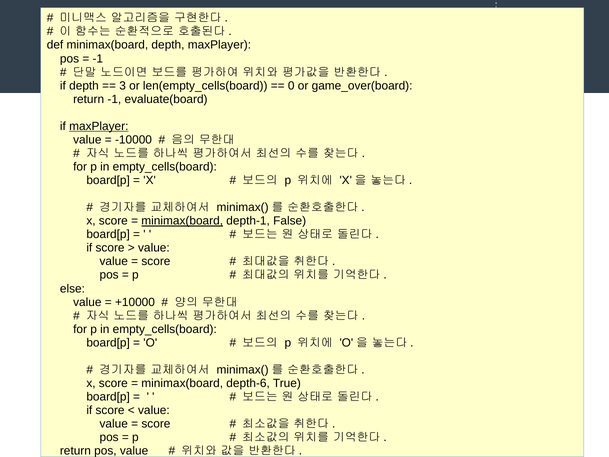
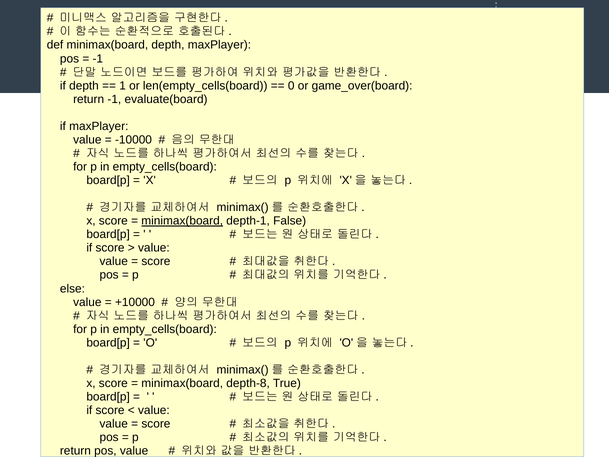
3: 3 -> 1
maxPlayer at (99, 126) underline: present -> none
depth-6: depth-6 -> depth-8
